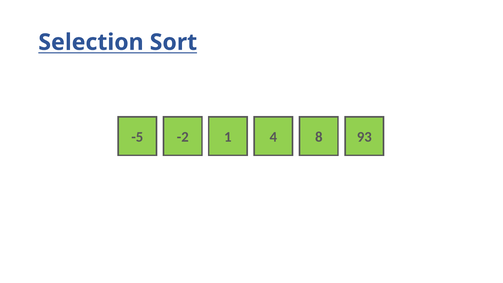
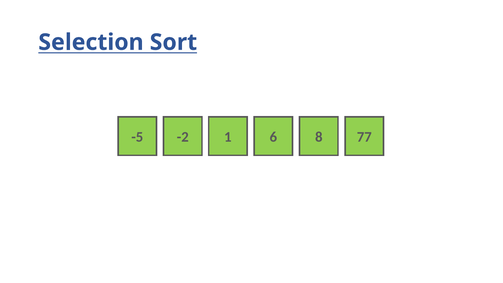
4: 4 -> 6
93: 93 -> 77
